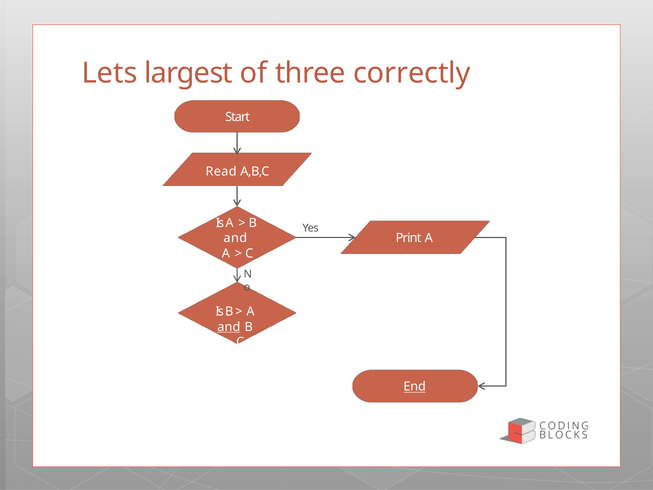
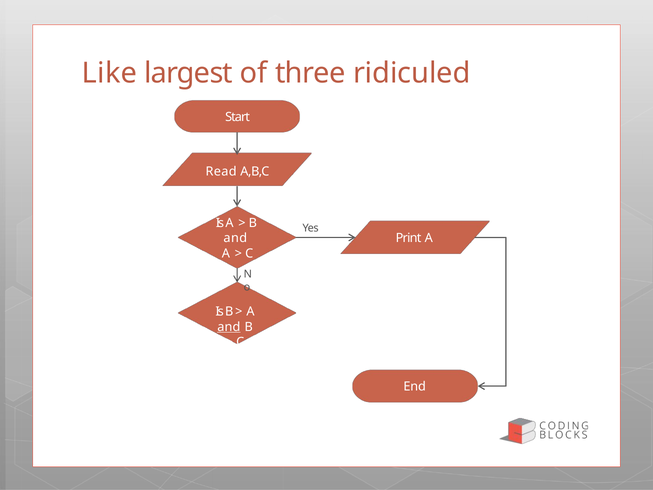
Lets: Lets -> Like
correctly: correctly -> ridiculed
End underline: present -> none
